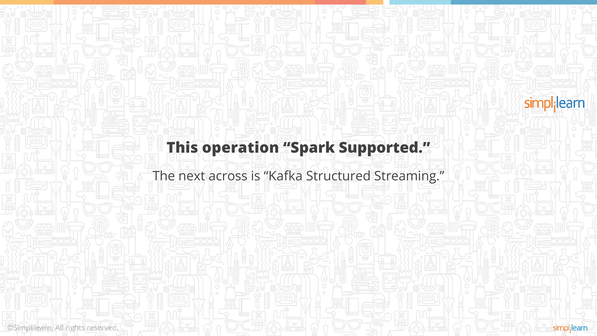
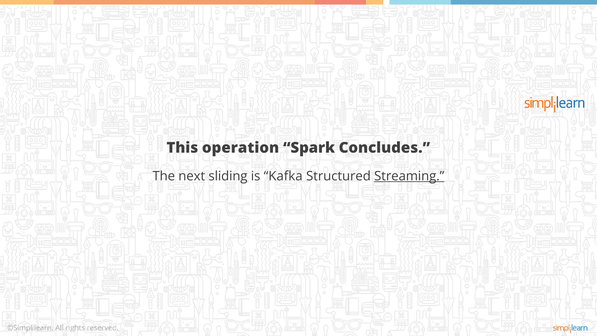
Supported: Supported -> Concludes
across: across -> sliding
Streaming underline: none -> present
